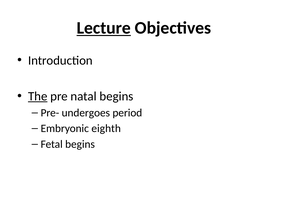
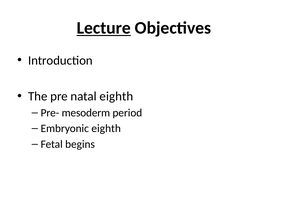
The underline: present -> none
natal begins: begins -> eighth
undergoes: undergoes -> mesoderm
